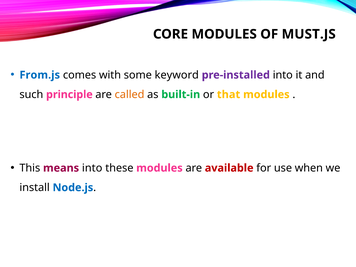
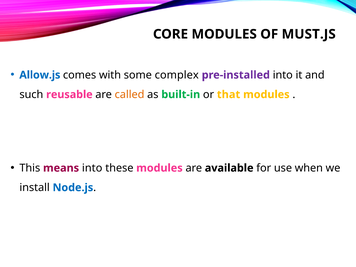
From.js: From.js -> Allow.js
keyword: keyword -> complex
principle: principle -> reusable
available colour: red -> black
